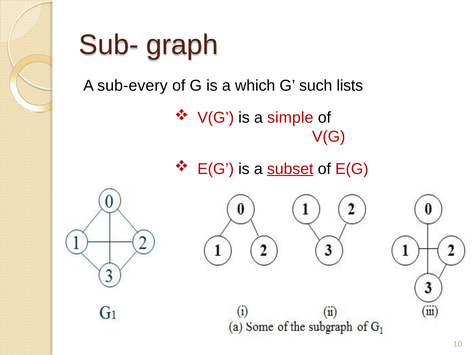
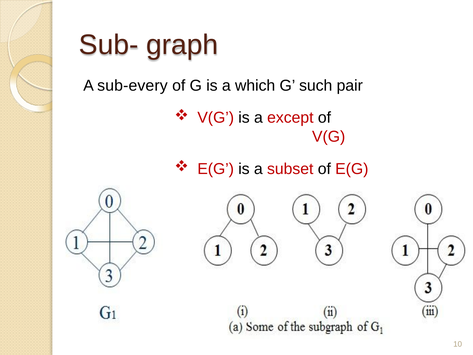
lists: lists -> pair
simple: simple -> except
subset underline: present -> none
